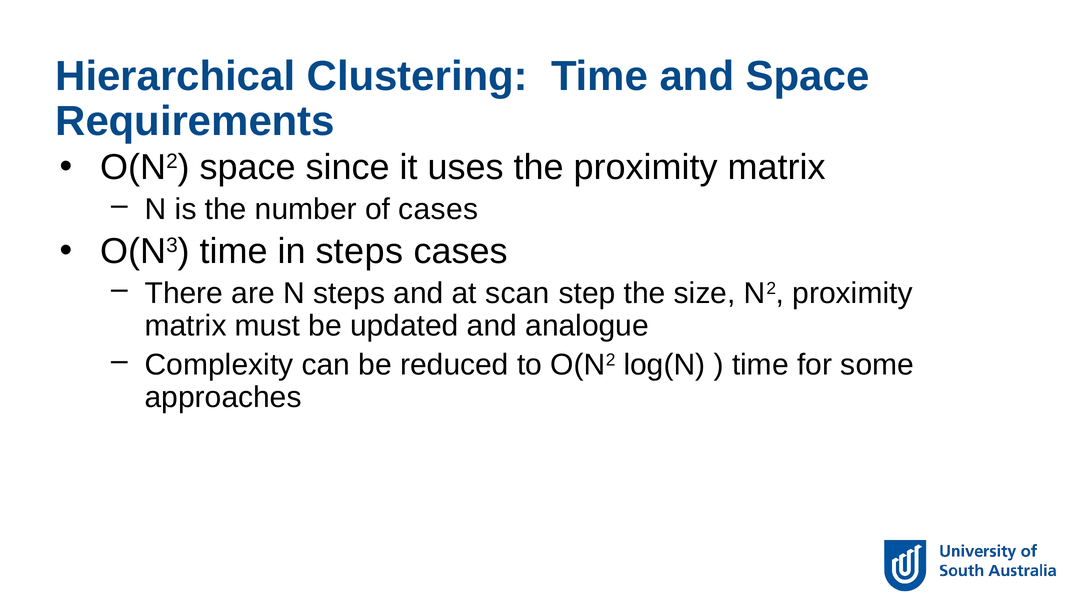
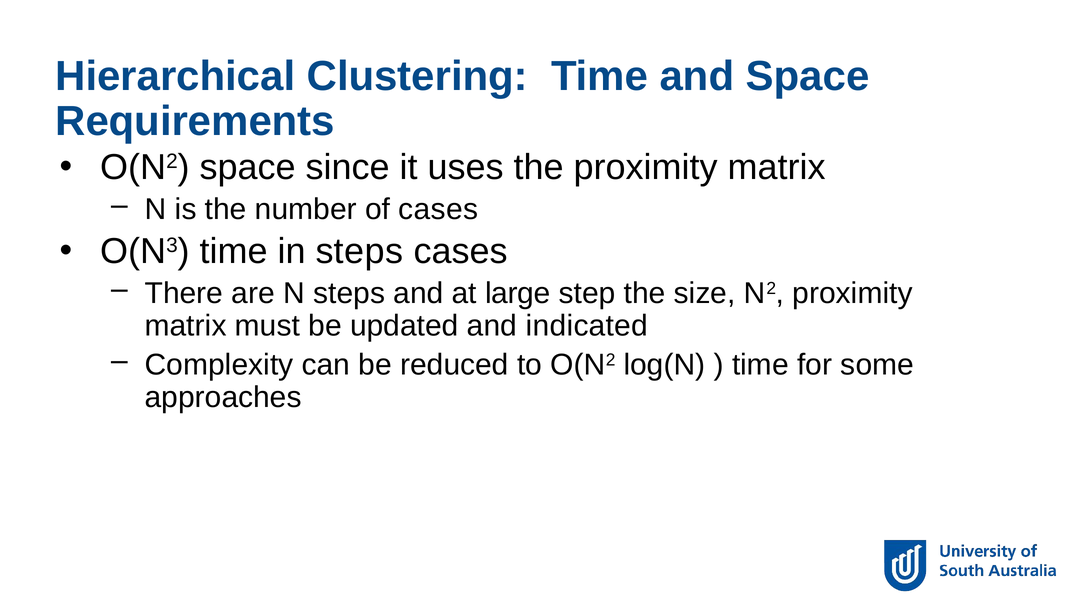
scan: scan -> large
analogue: analogue -> indicated
